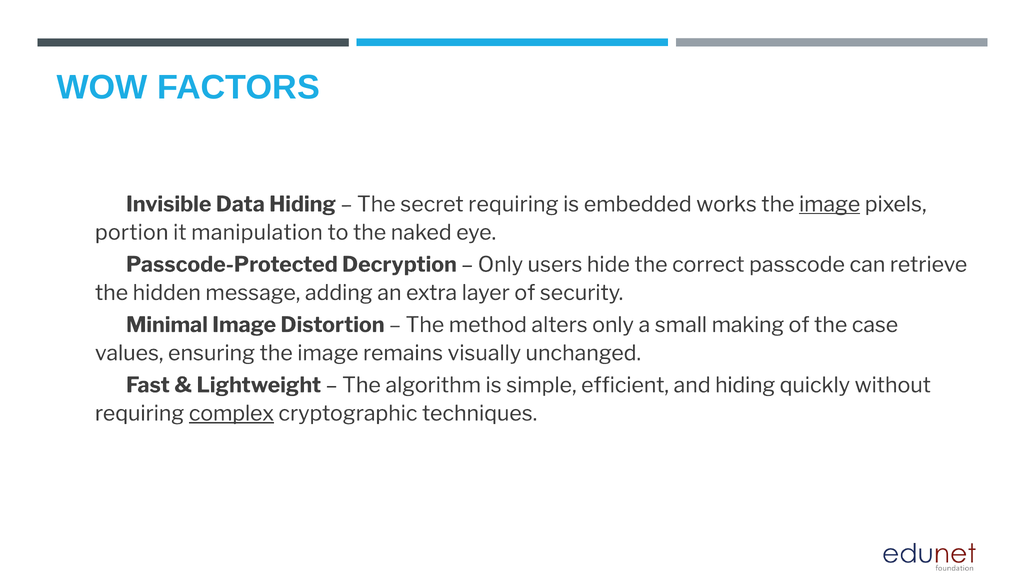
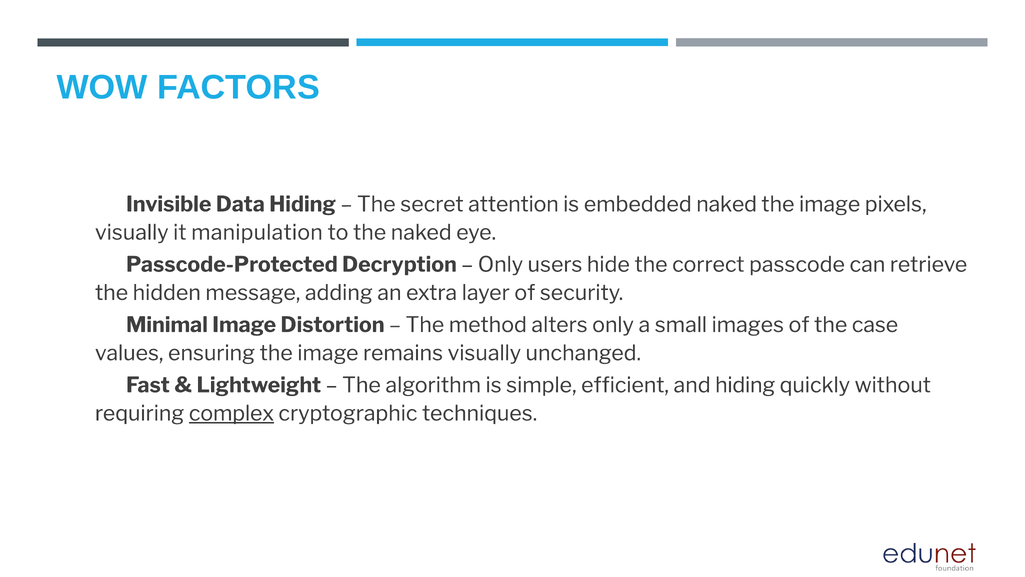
secret requiring: requiring -> attention
embedded works: works -> naked
image at (830, 204) underline: present -> none
portion at (132, 232): portion -> visually
making: making -> images
